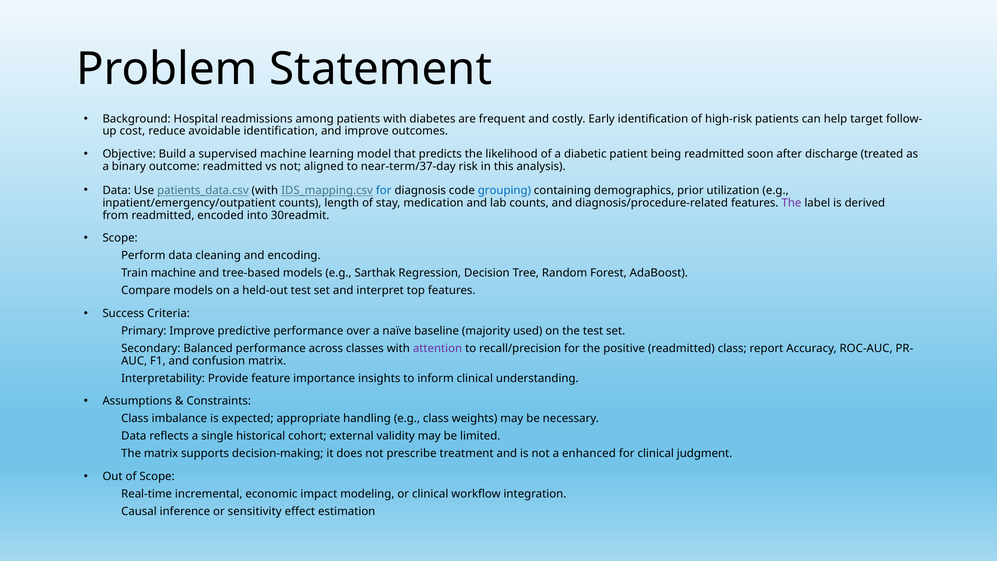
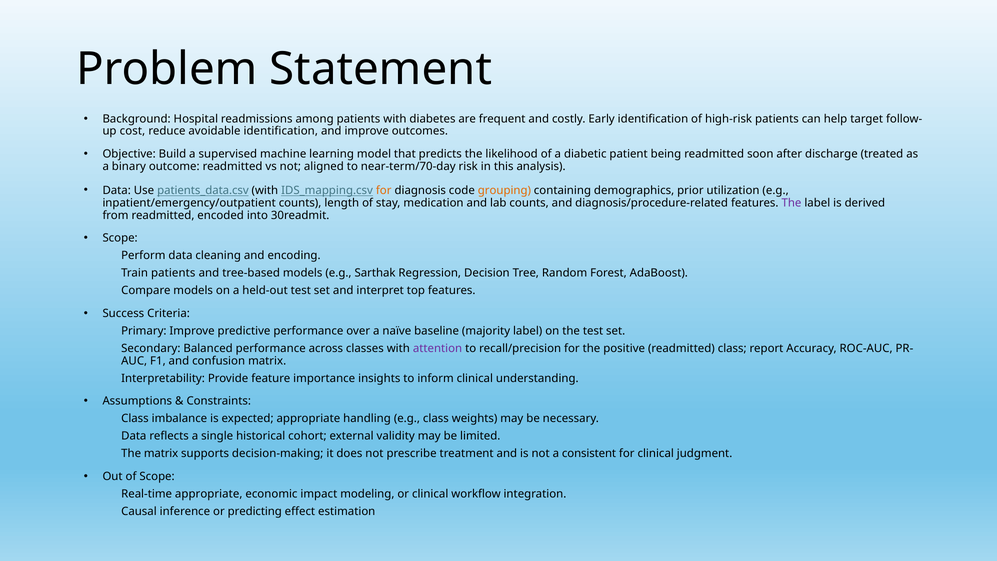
near-term/37-day: near-term/37-day -> near-term/70-day
for at (384, 190) colour: blue -> orange
grouping colour: blue -> orange
Train machine: machine -> patients
majority used: used -> label
enhanced: enhanced -> consistent
Real-time incremental: incremental -> appropriate
sensitivity: sensitivity -> predicting
